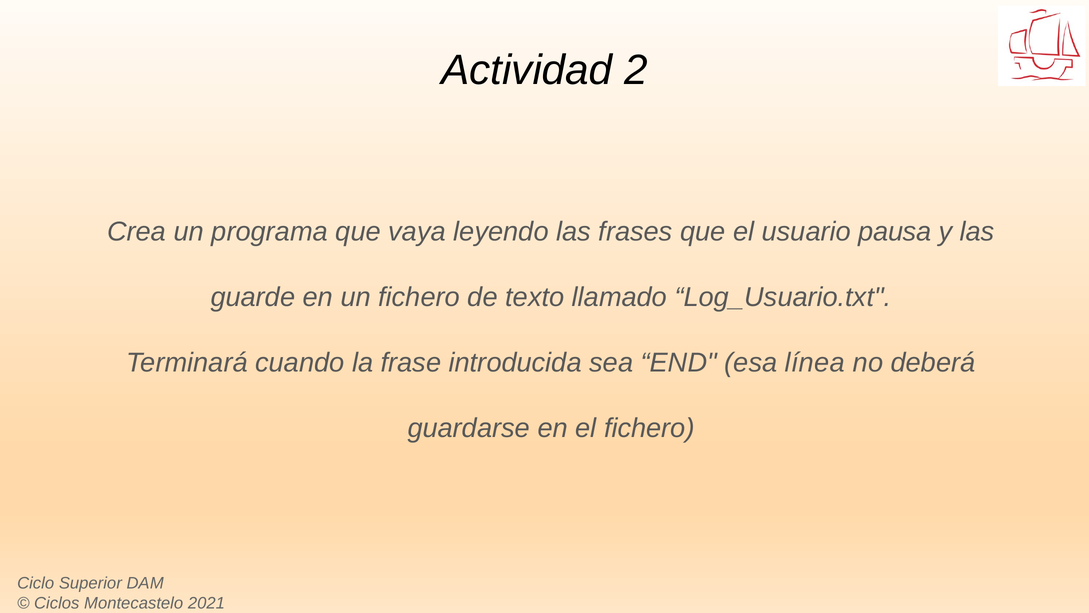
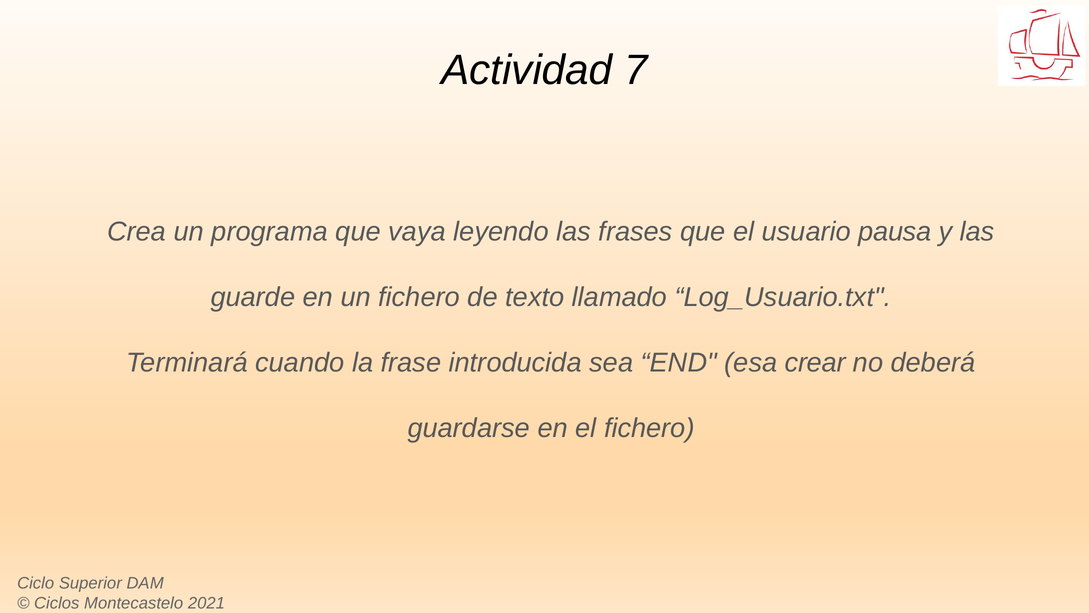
2: 2 -> 7
línea: línea -> crear
